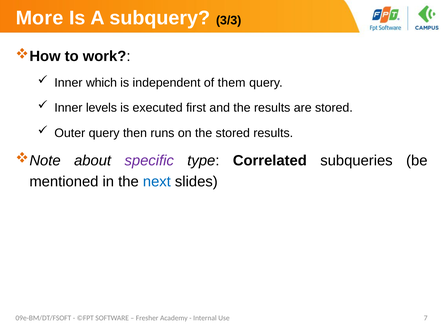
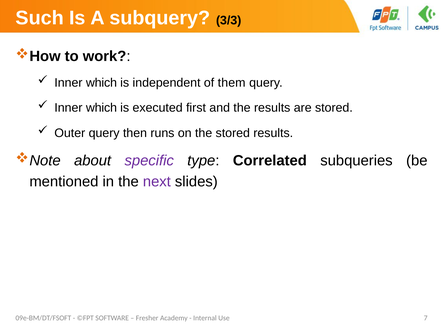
More: More -> Such
levels at (101, 108): levels -> which
next colour: blue -> purple
